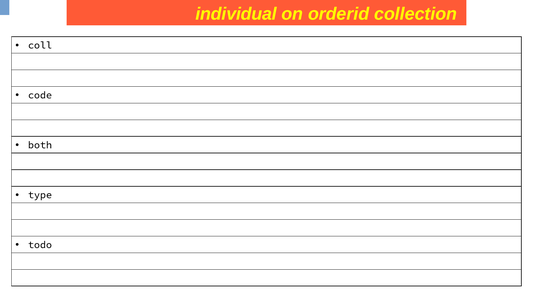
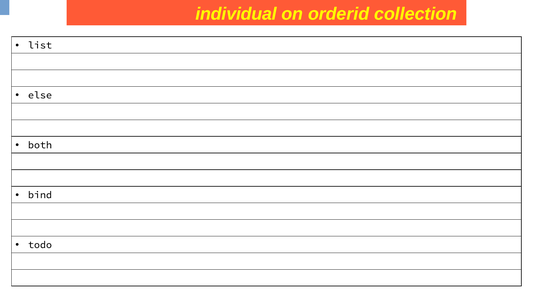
coll: coll -> list
code: code -> else
type: type -> bind
